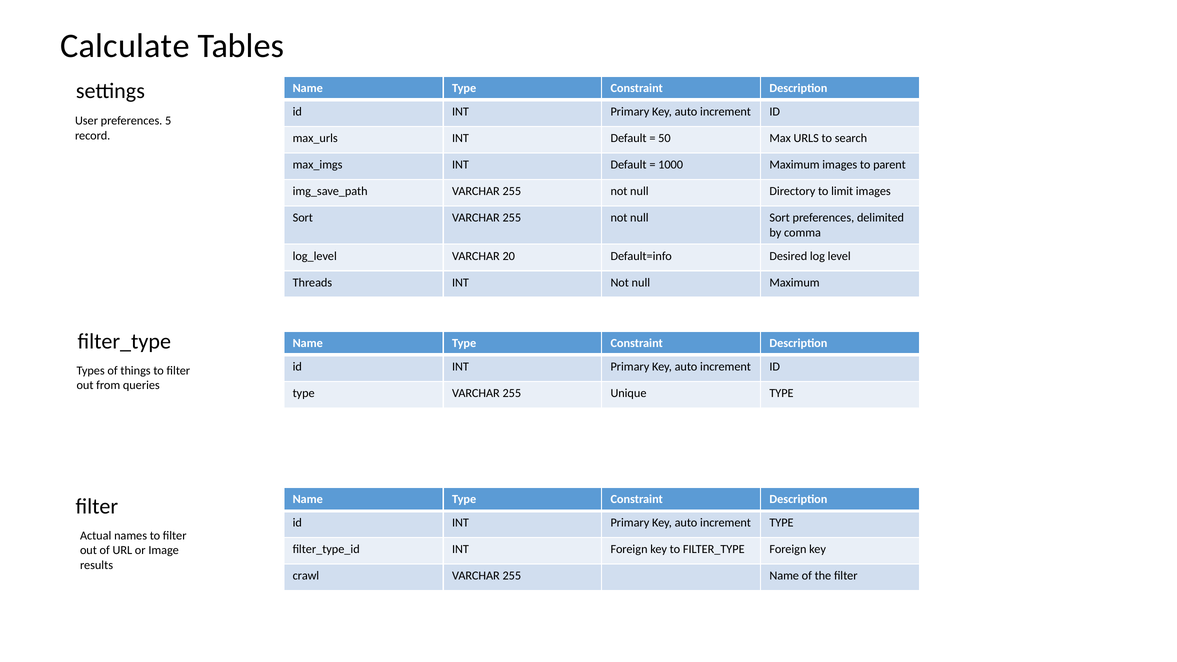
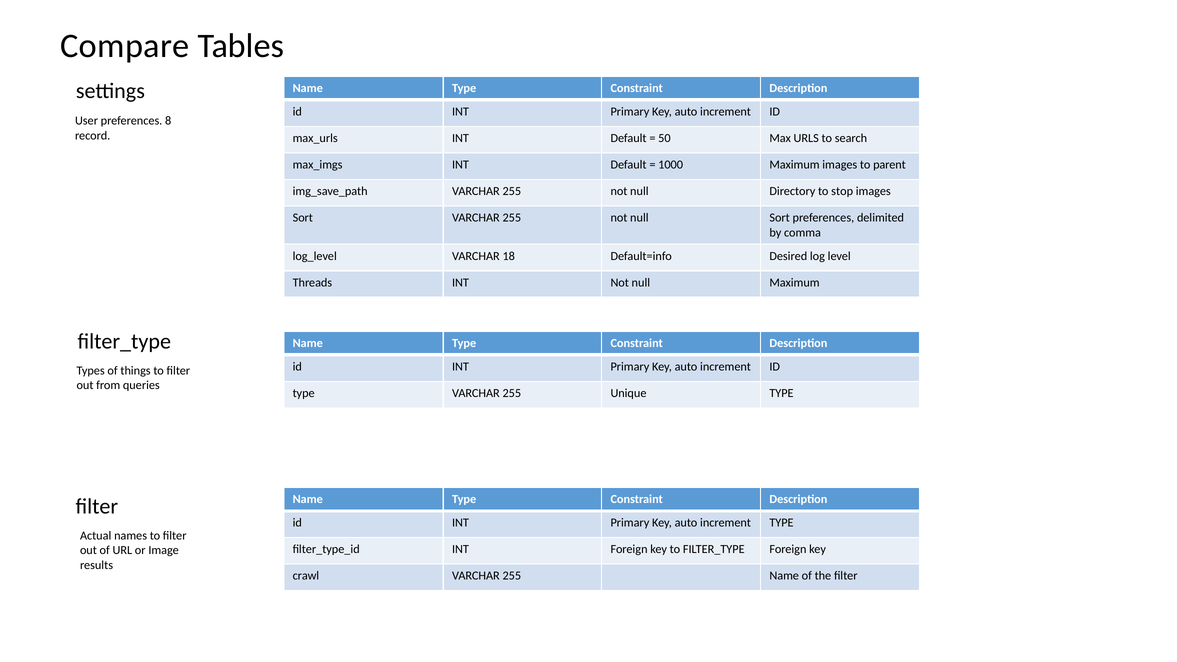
Calculate: Calculate -> Compare
5: 5 -> 8
limit: limit -> stop
20: 20 -> 18
